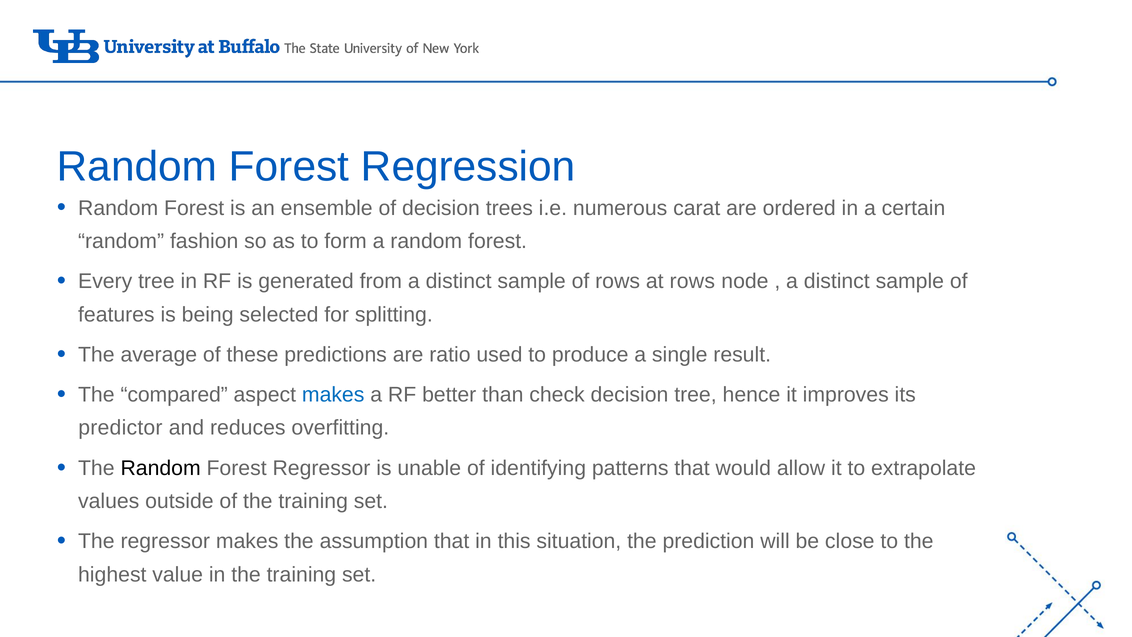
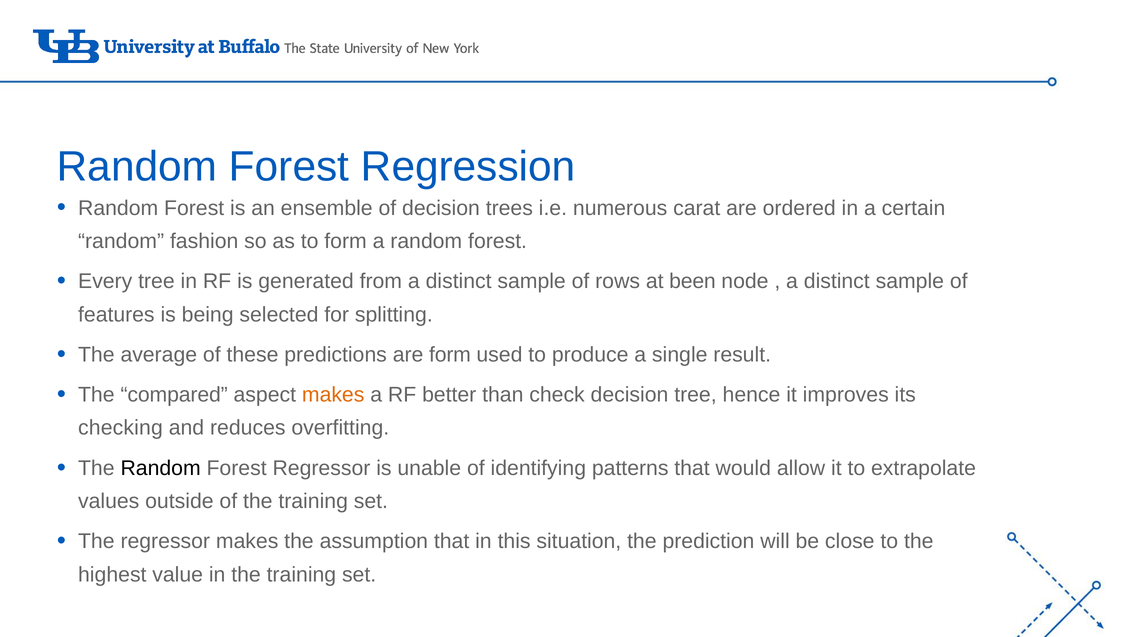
at rows: rows -> been
are ratio: ratio -> form
makes at (333, 395) colour: blue -> orange
predictor: predictor -> checking
